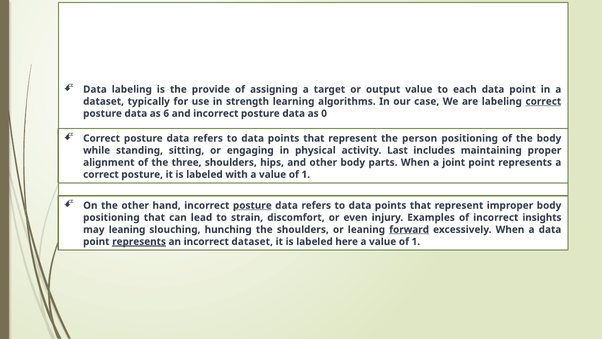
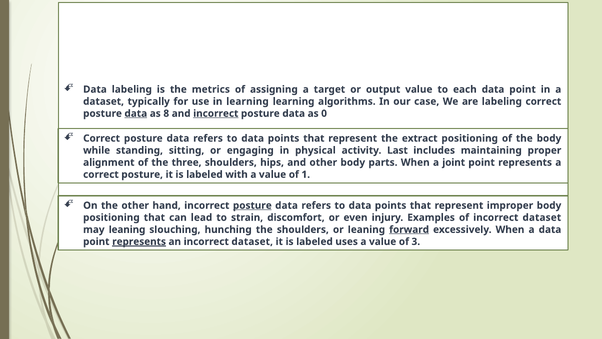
provide: provide -> metrics
in strength: strength -> learning
correct at (543, 101) underline: present -> none
data at (136, 113) underline: none -> present
6: 6 -> 8
incorrect at (216, 113) underline: none -> present
person: person -> extract
of incorrect insights: insights -> dataset
here: here -> uses
1 at (416, 241): 1 -> 3
